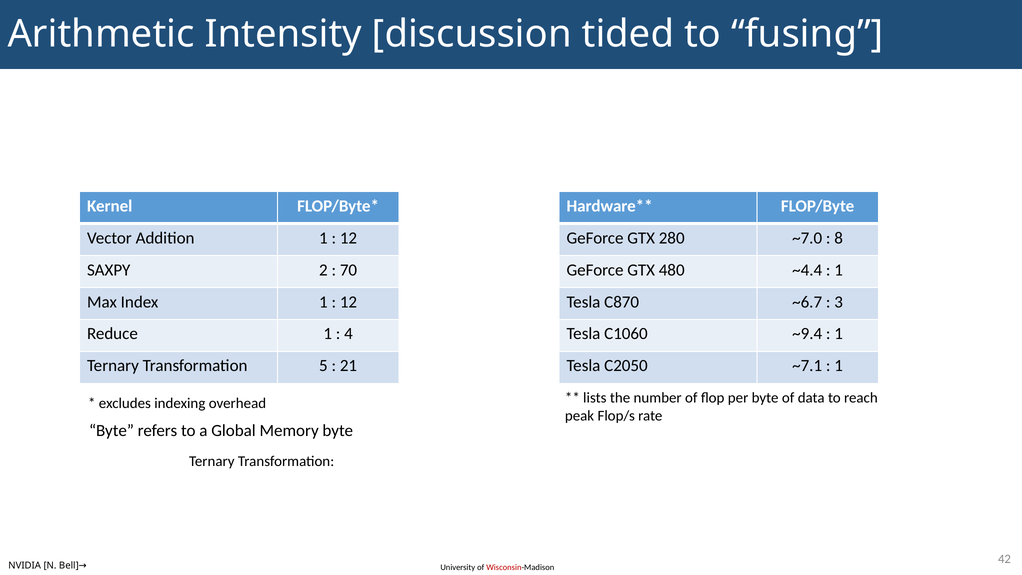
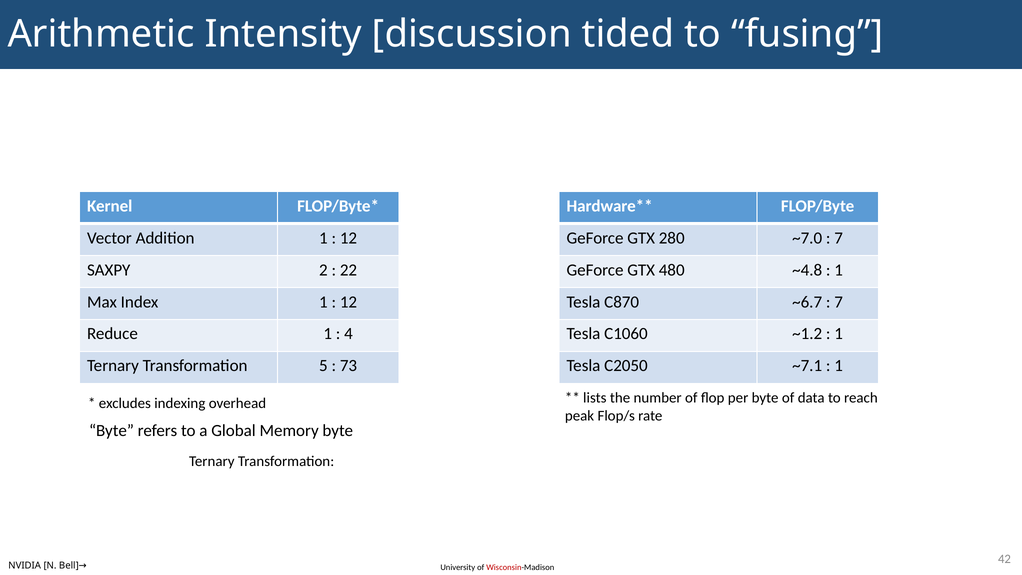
8 at (839, 238): 8 -> 7
70: 70 -> 22
~4.4: ~4.4 -> ~4.8
3 at (839, 302): 3 -> 7
~9.4: ~9.4 -> ~1.2
21: 21 -> 73
